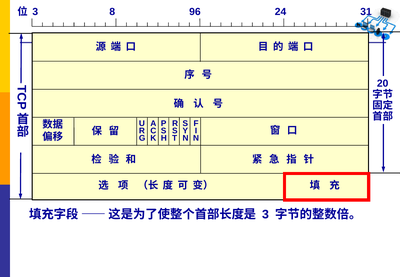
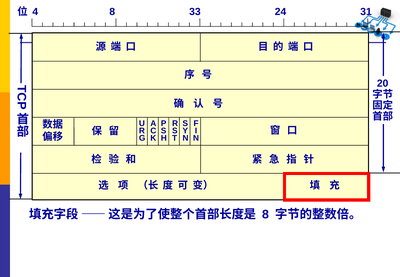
3 at (35, 12): 3 -> 4
96: 96 -> 33
3 at (265, 214): 3 -> 8
